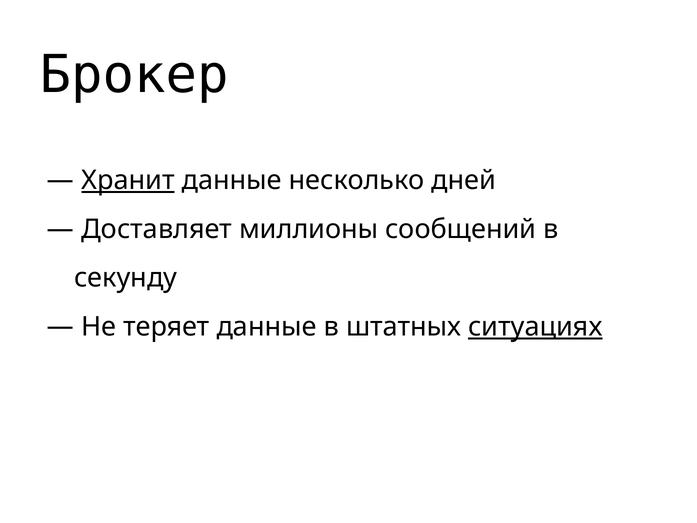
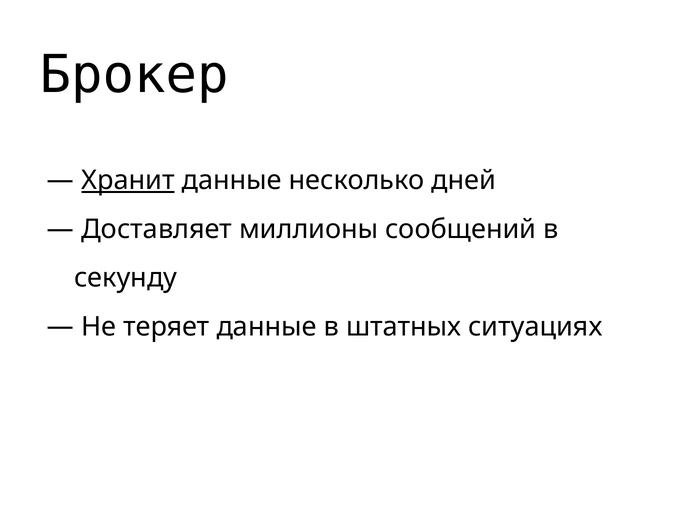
ситуациях underline: present -> none
